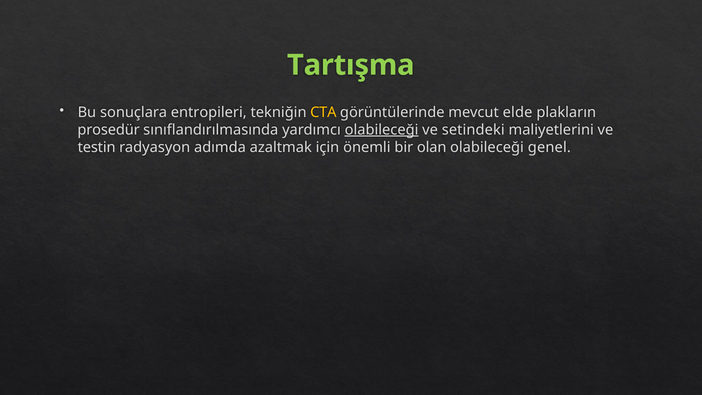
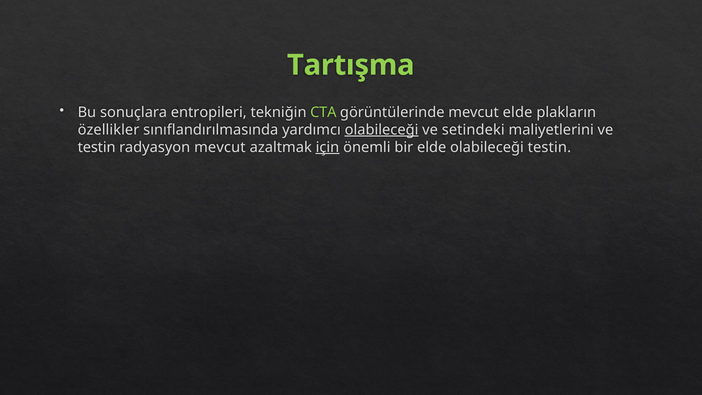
CTA colour: yellow -> light green
prosedür: prosedür -> özellikler
radyasyon adımda: adımda -> mevcut
için underline: none -> present
bir olan: olan -> elde
olabileceği genel: genel -> testin
